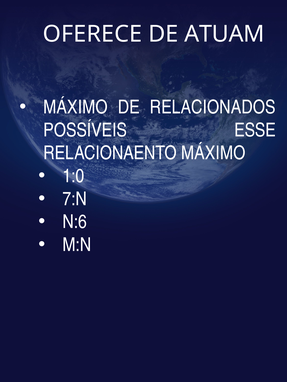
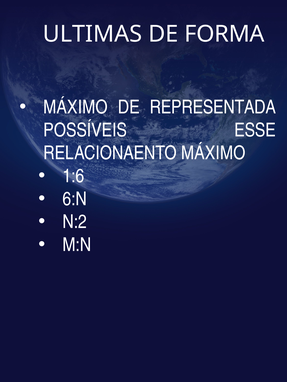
OFERECE: OFERECE -> ULTIMAS
ATUAM: ATUAM -> FORMA
RELACIONADOS: RELACIONADOS -> REPRESENTADA
1:0: 1:0 -> 1:6
7:N: 7:N -> 6:N
N:6: N:6 -> N:2
